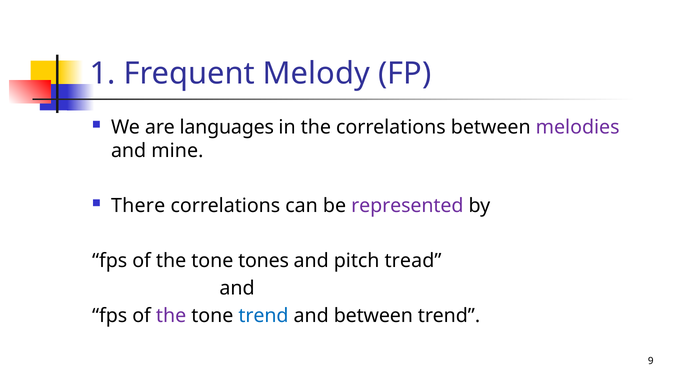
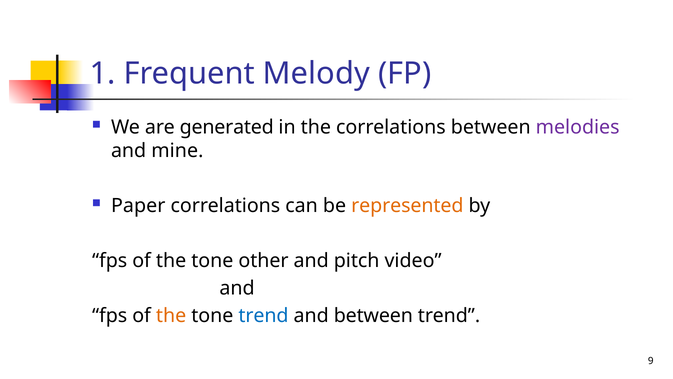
languages: languages -> generated
There: There -> Paper
represented colour: purple -> orange
tones: tones -> other
tread: tread -> video
the at (171, 316) colour: purple -> orange
